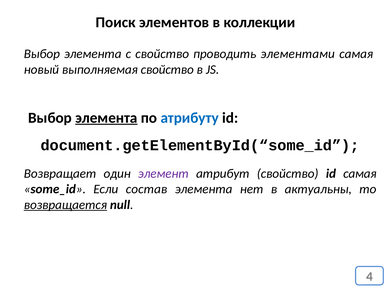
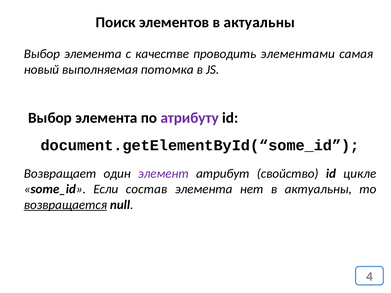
элементов в коллекции: коллекции -> актуальны
с свойство: свойство -> качестве
выполняемая свойство: свойство -> потомка
элемента at (106, 118) underline: present -> none
атрибуту colour: blue -> purple
id самая: самая -> цикле
